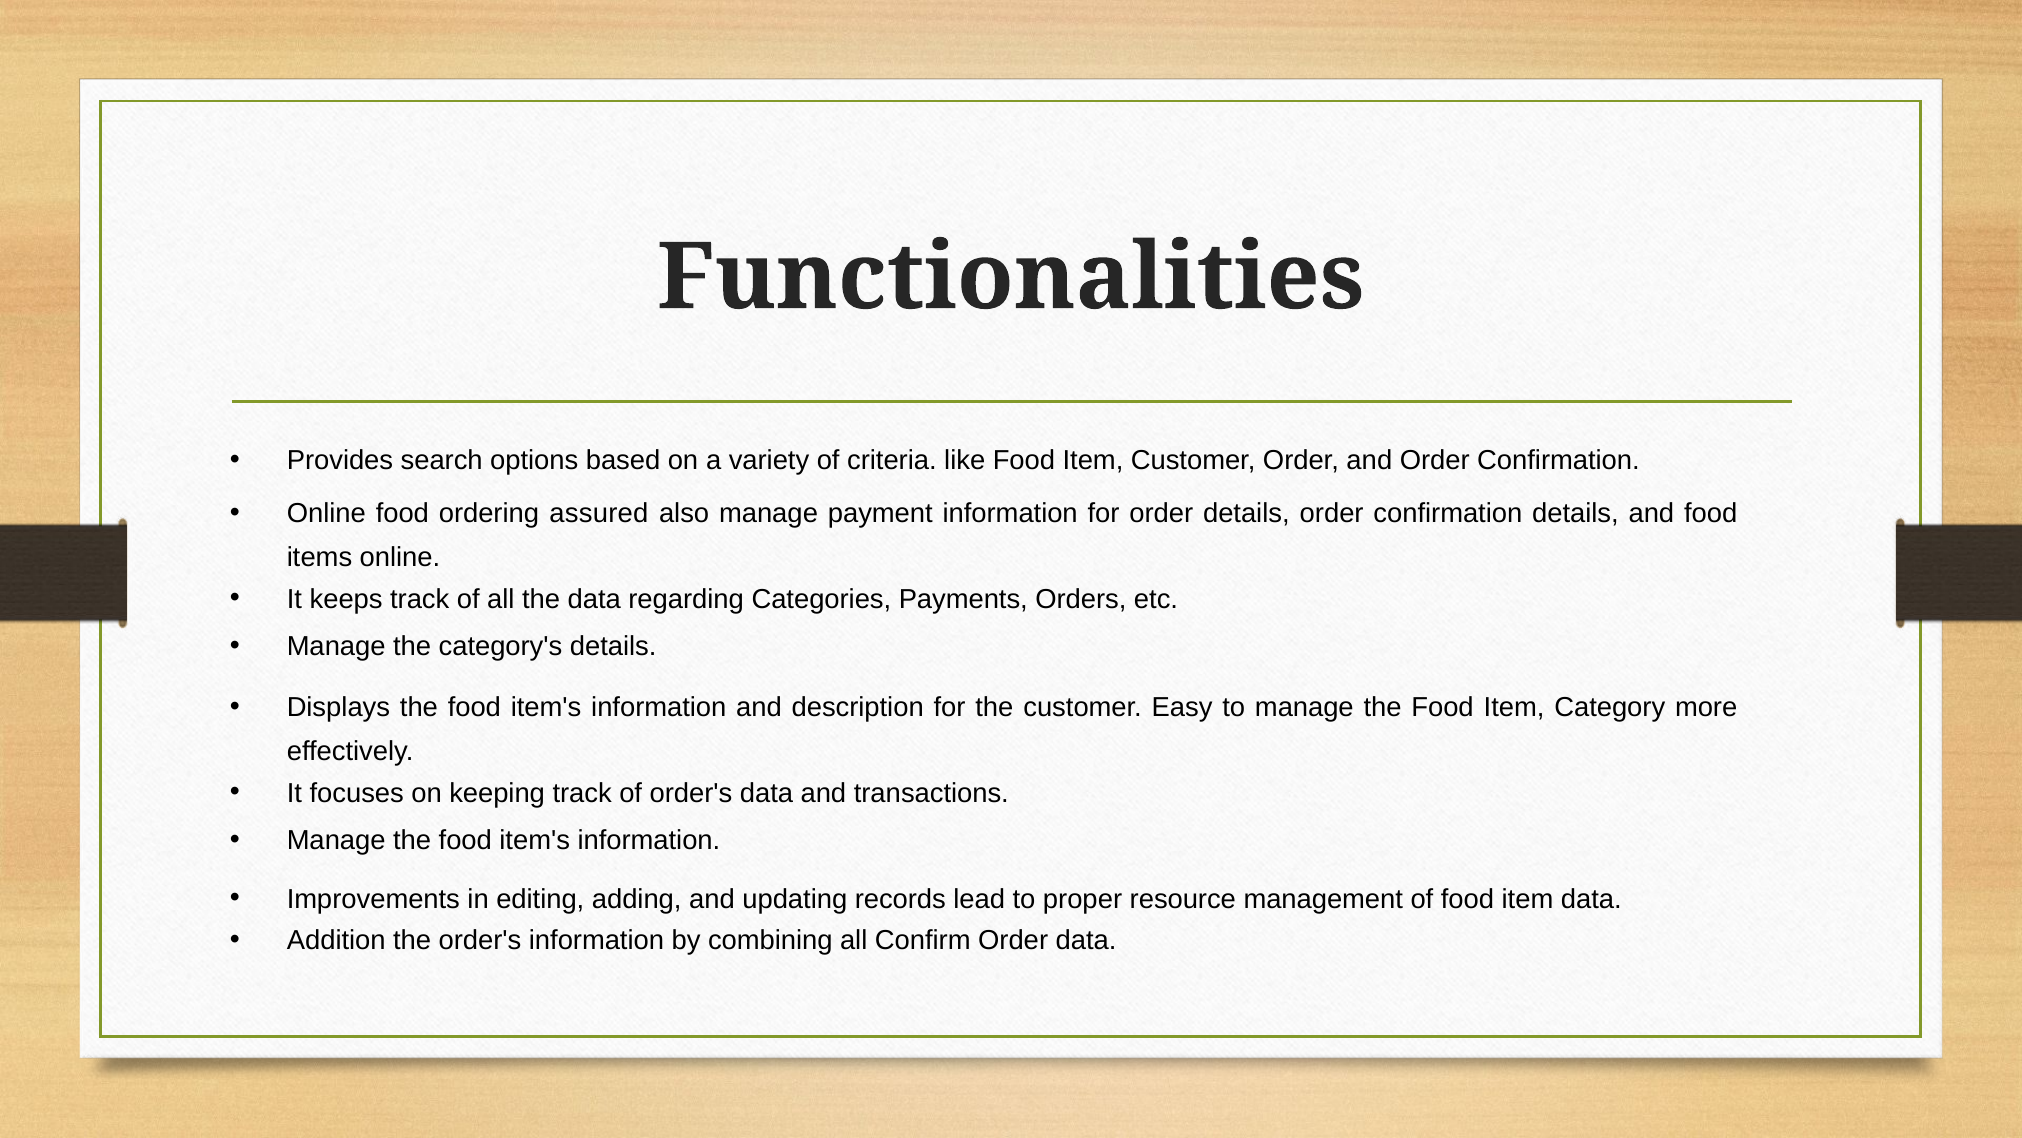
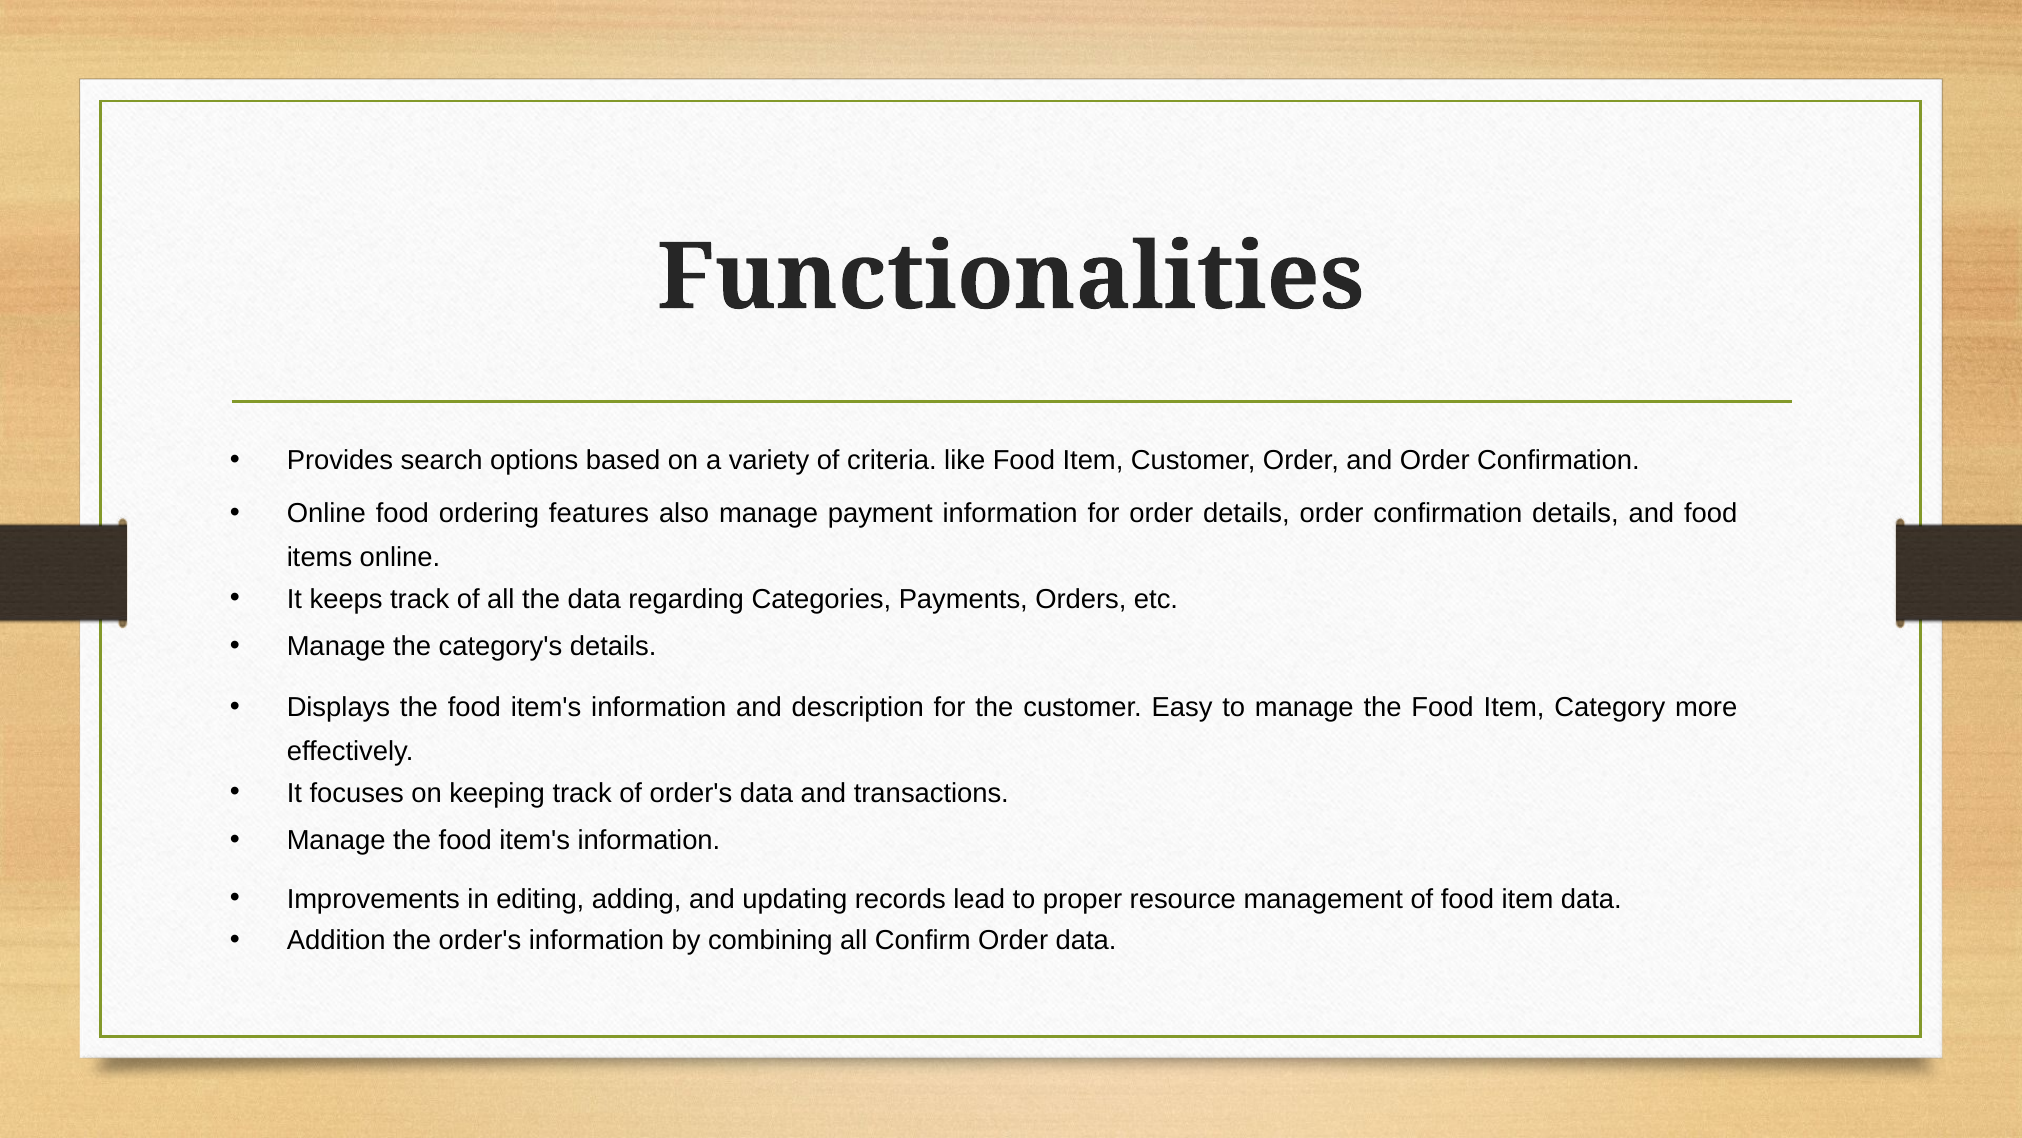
assured: assured -> features
